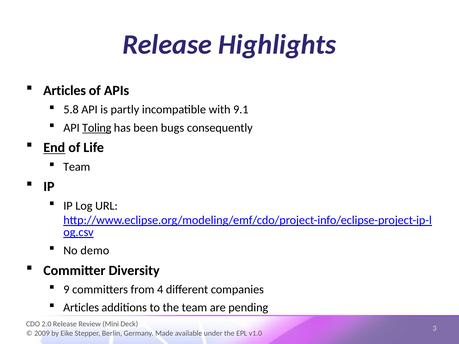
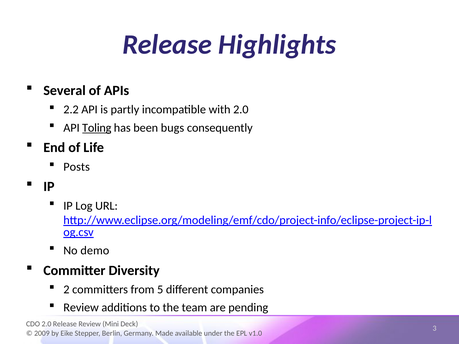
Articles at (65, 91): Articles -> Several
5.8: 5.8 -> 2.2
with 9.1: 9.1 -> 2.0
End underline: present -> none
Team at (77, 167): Team -> Posts
9: 9 -> 2
4: 4 -> 5
Articles at (81, 308): Articles -> Review
